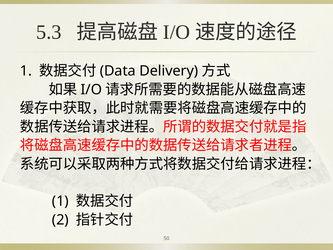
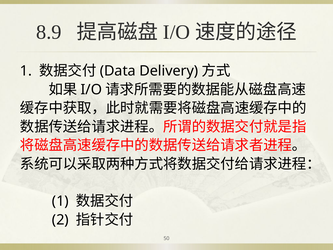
5.3: 5.3 -> 8.9
